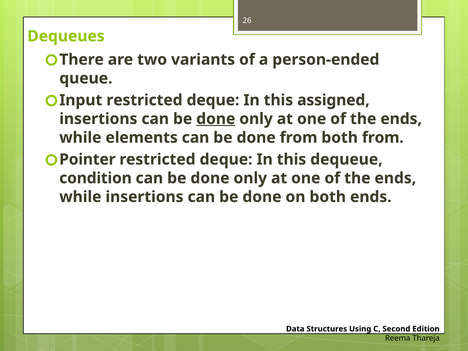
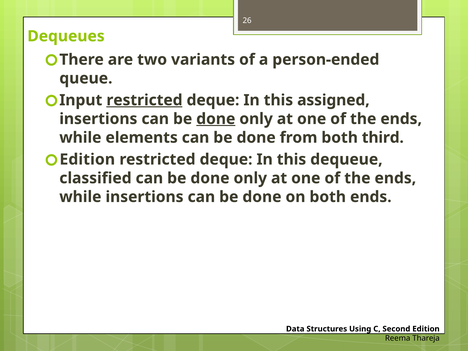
restricted at (144, 100) underline: none -> present
both from: from -> third
Pointer at (87, 159): Pointer -> Edition
condition: condition -> classified
